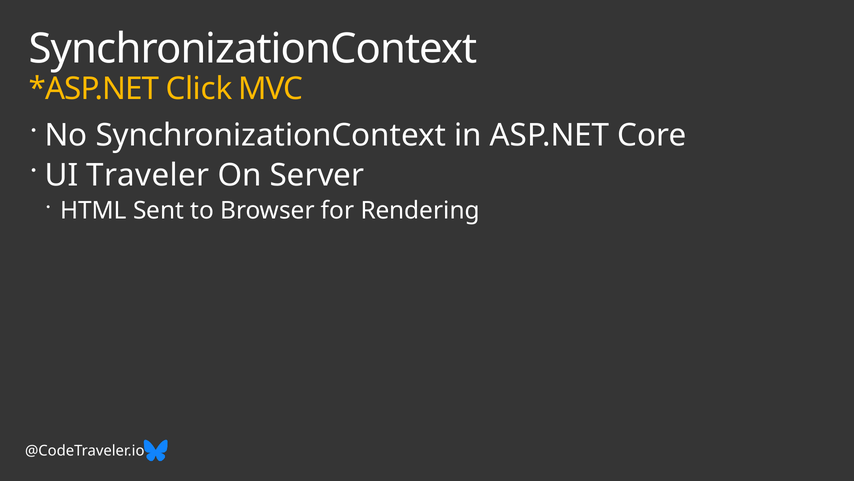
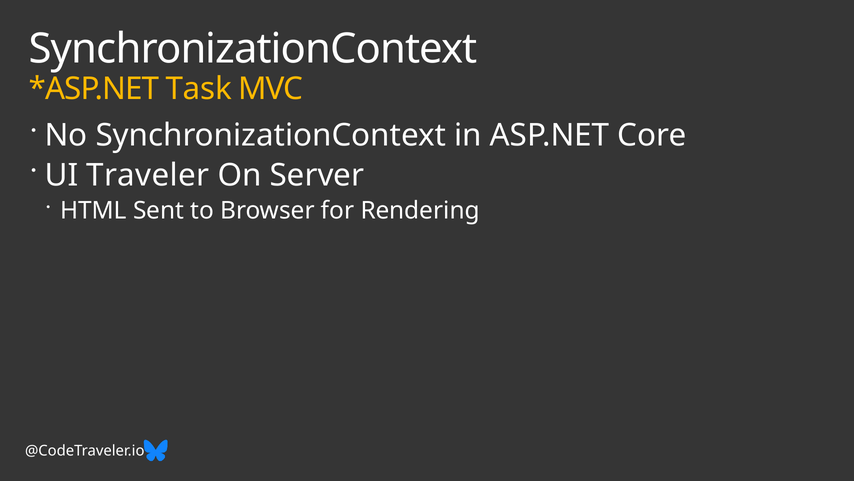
Click: Click -> Task
